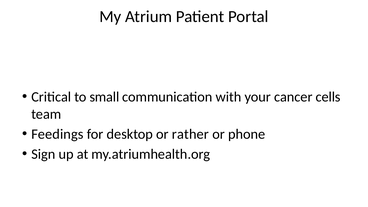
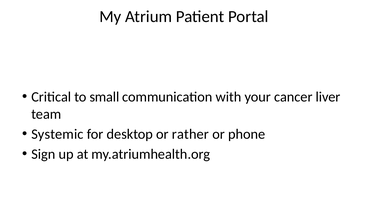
cells: cells -> liver
Feedings: Feedings -> Systemic
